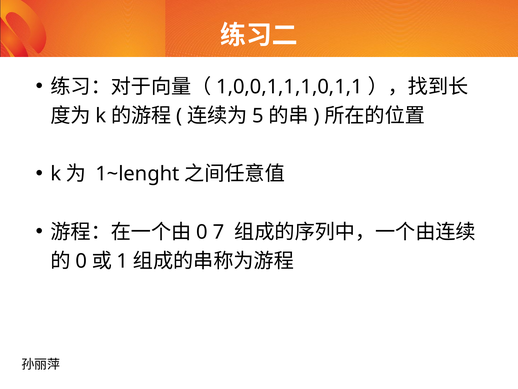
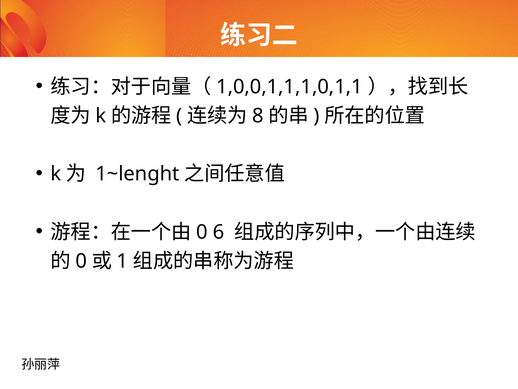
5: 5 -> 8
7: 7 -> 6
